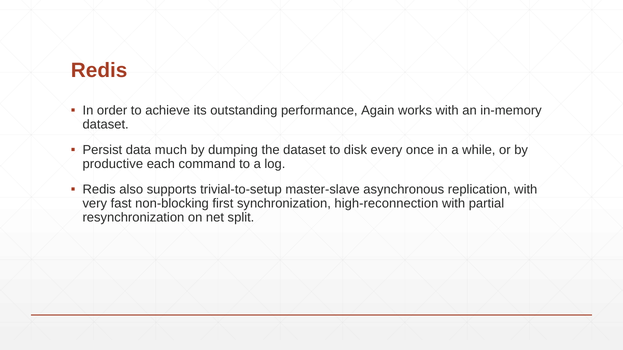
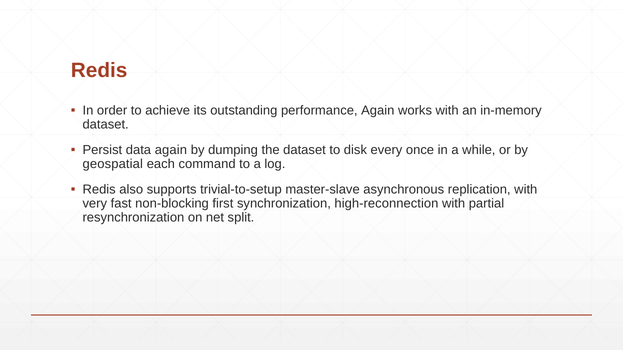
data much: much -> again
productive: productive -> geospatial
